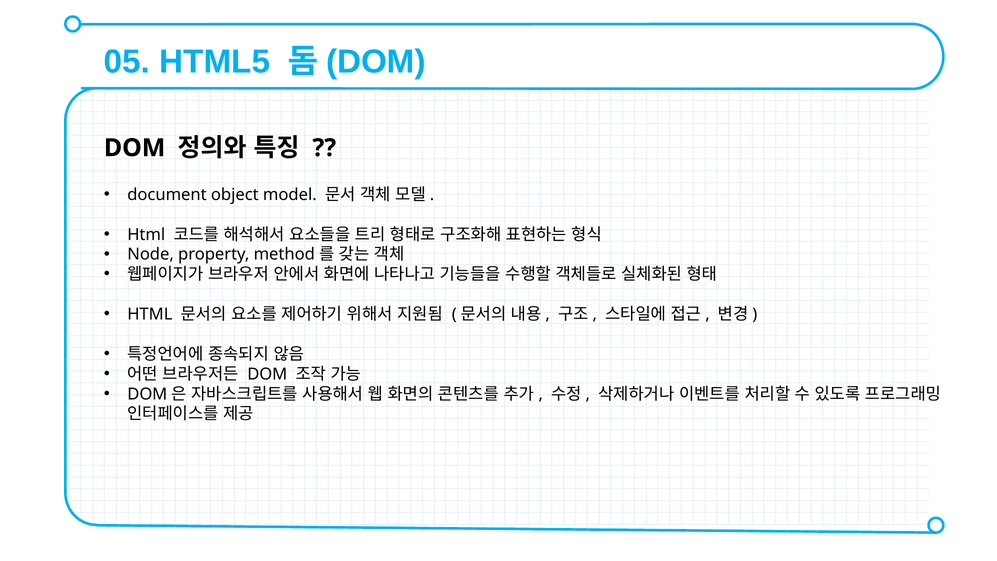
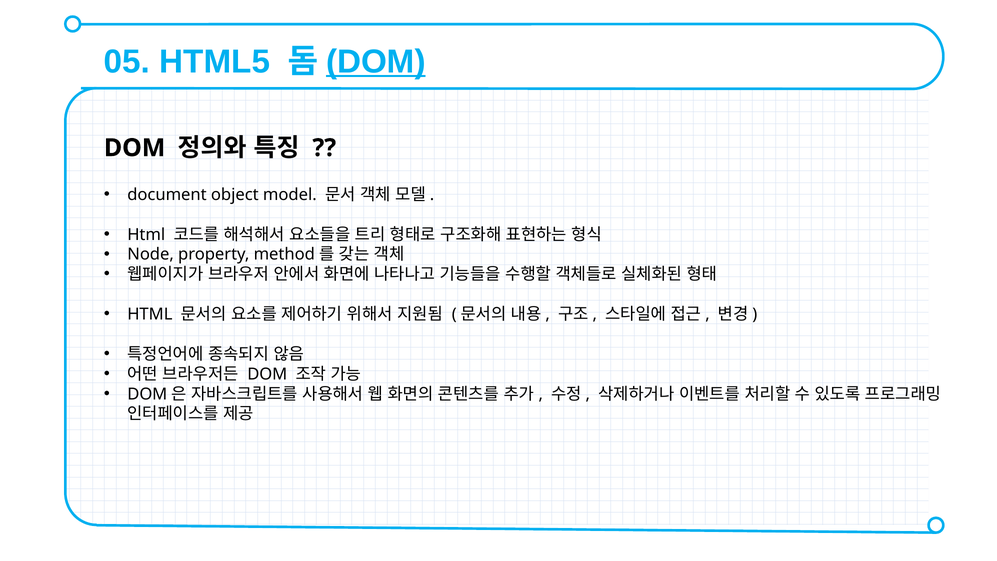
DOM at (376, 62) underline: none -> present
